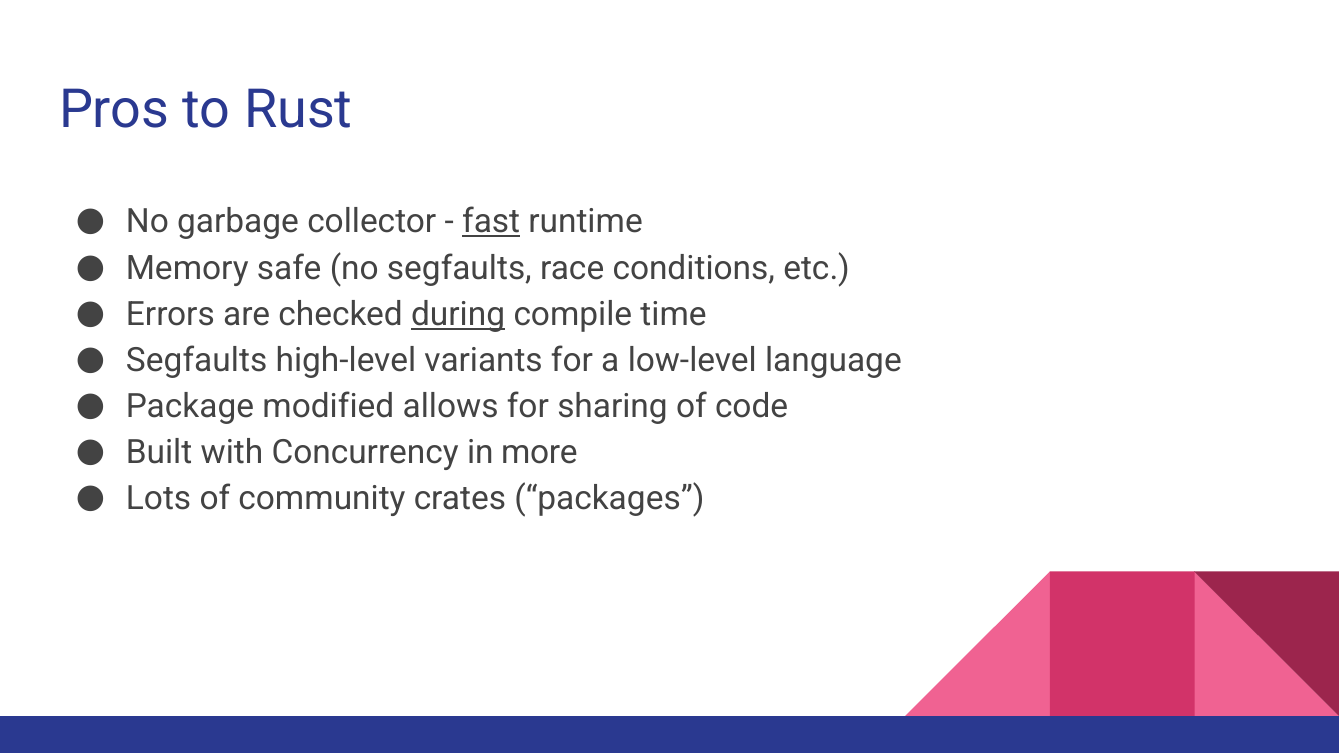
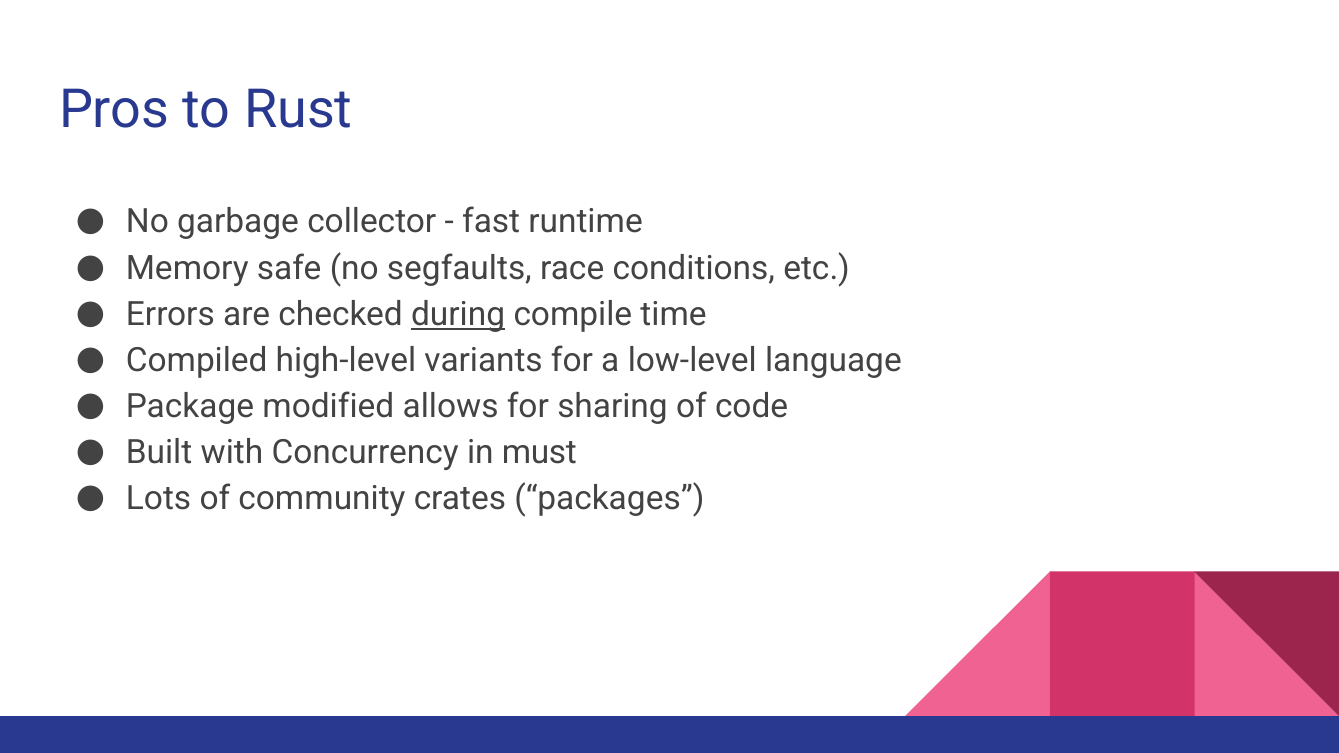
fast underline: present -> none
Segfaults at (197, 360): Segfaults -> Compiled
more: more -> must
